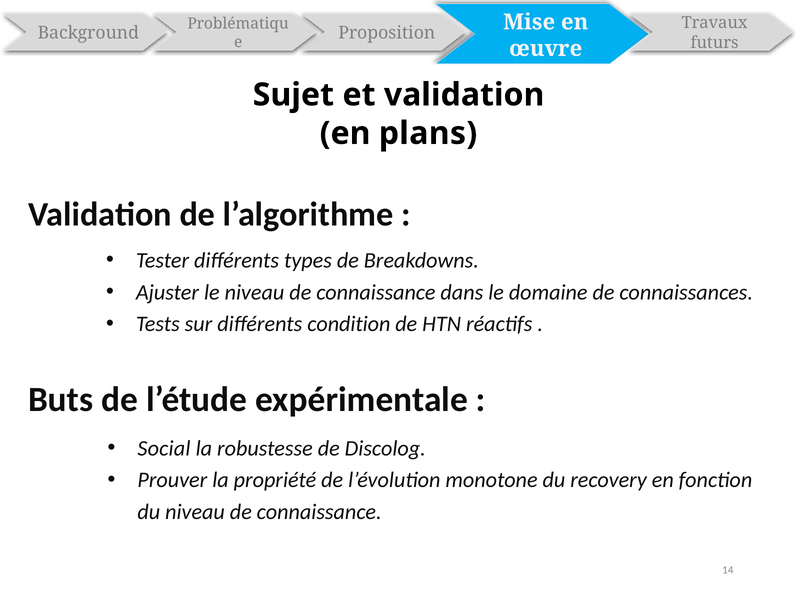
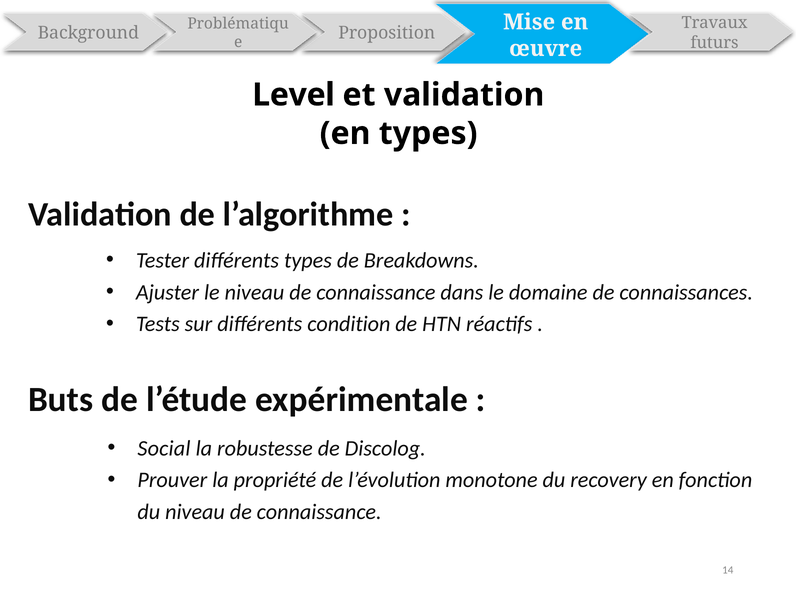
Sujet: Sujet -> Level
en plans: plans -> types
